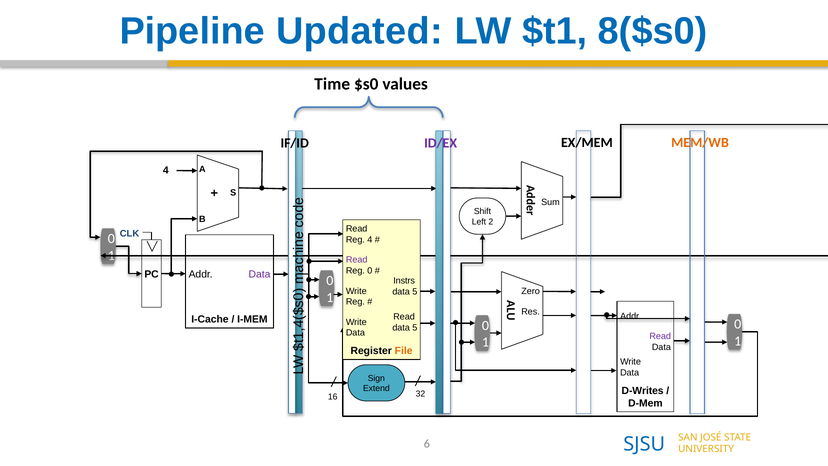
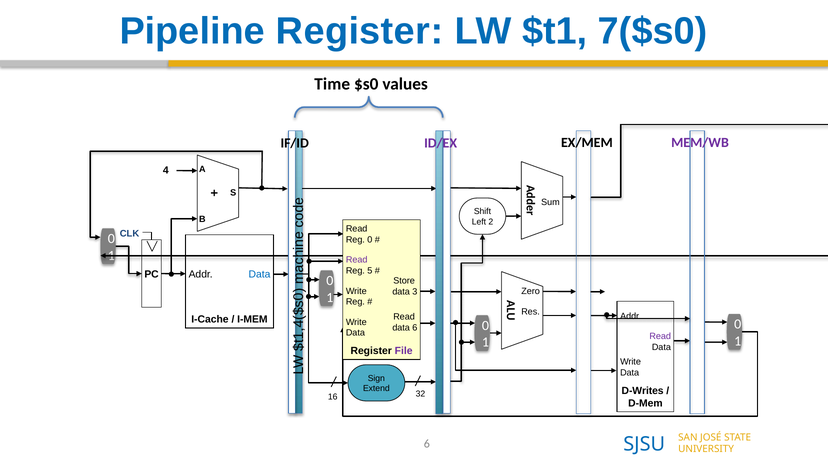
Pipeline Updated: Updated -> Register
8($s0: 8($s0 -> 7($s0
MEM/WB colour: orange -> purple
Reg 4: 4 -> 0
Reg 0: 0 -> 5
Data at (260, 274) colour: purple -> blue
Instrs: Instrs -> Store
5 at (415, 291): 5 -> 3
5 at (415, 328): 5 -> 6
File colour: orange -> purple
